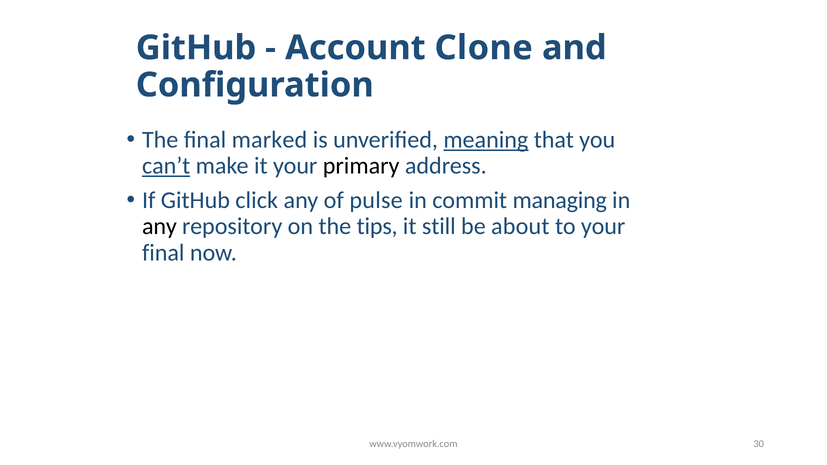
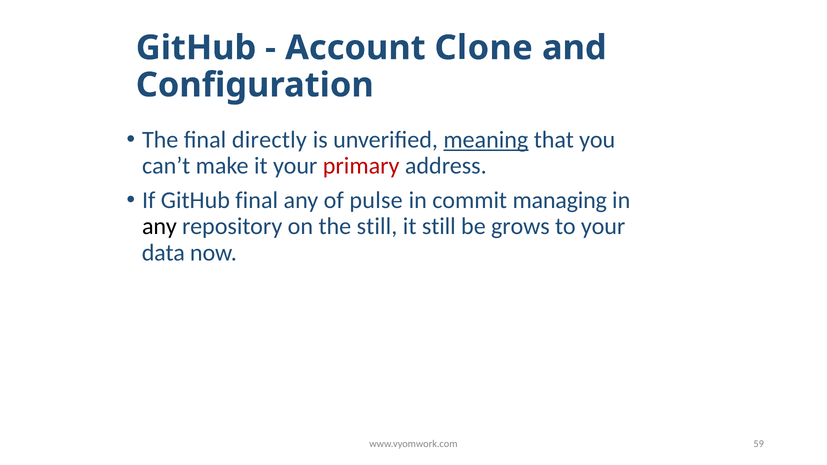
marked: marked -> directly
can’t underline: present -> none
primary colour: black -> red
GitHub click: click -> final
the tips: tips -> still
about: about -> grows
final at (163, 253): final -> data
30: 30 -> 59
